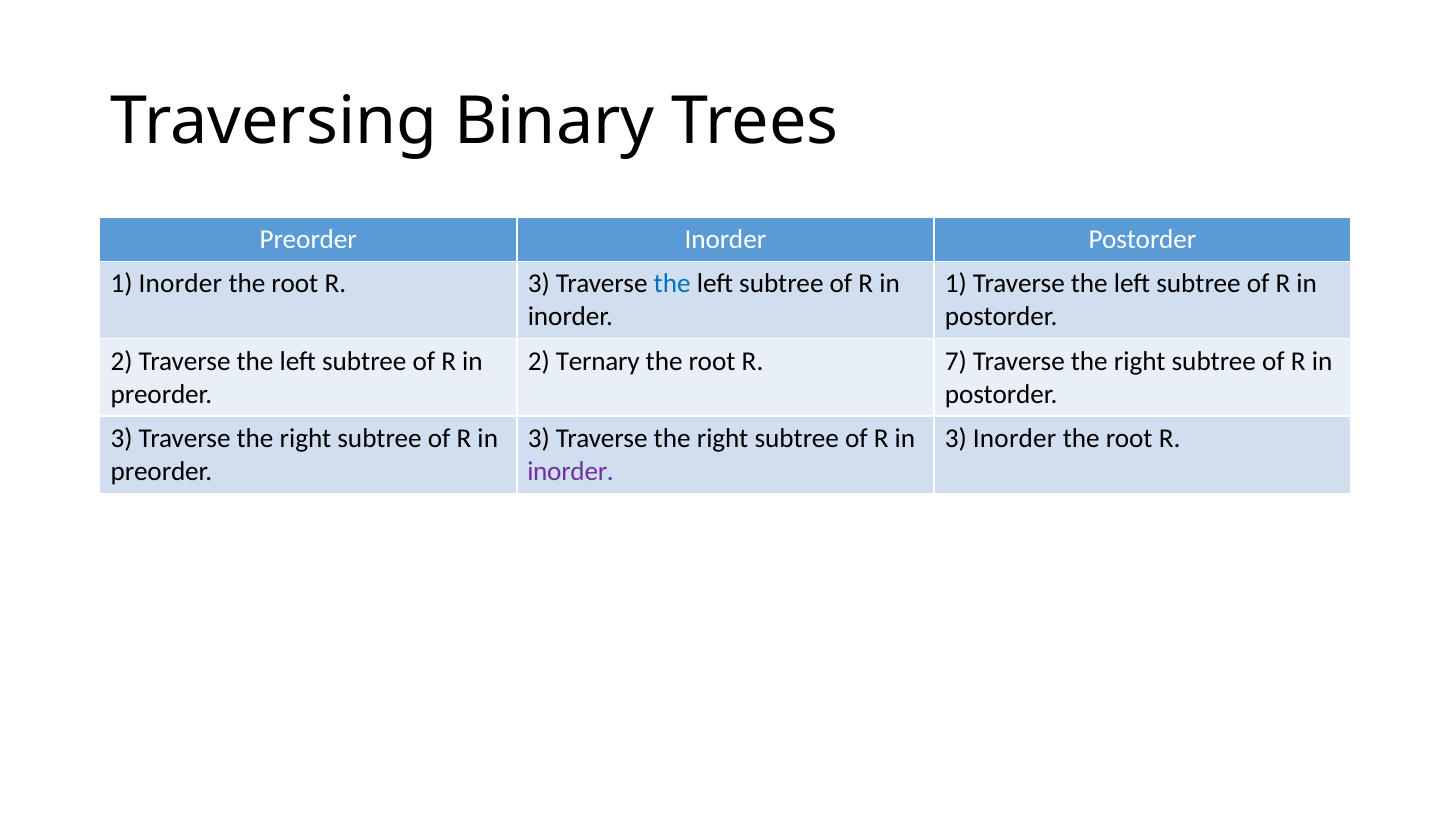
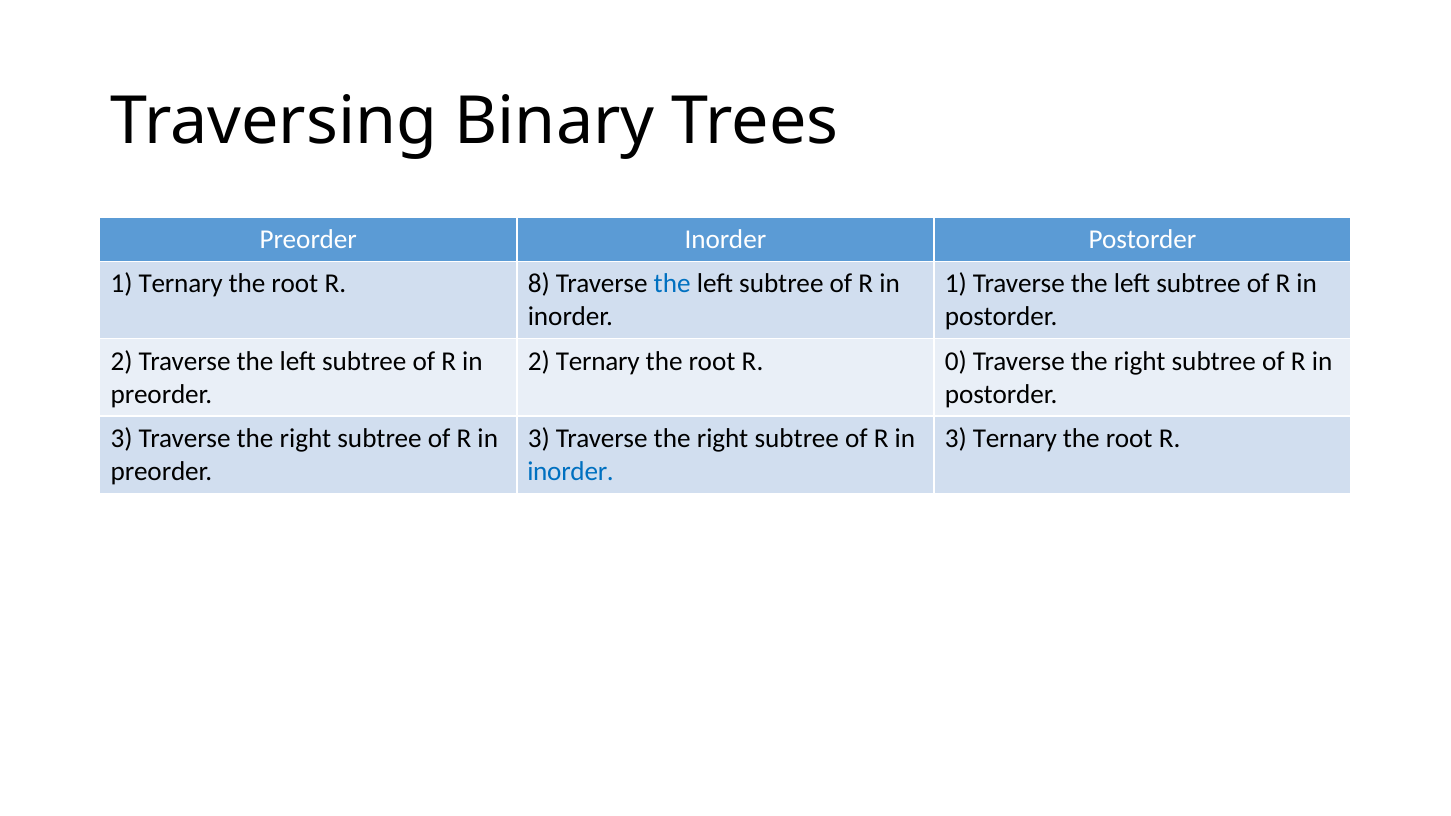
1 Inorder: Inorder -> Ternary
R 3: 3 -> 8
7: 7 -> 0
3 Inorder: Inorder -> Ternary
inorder at (571, 472) colour: purple -> blue
